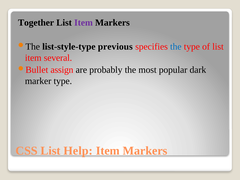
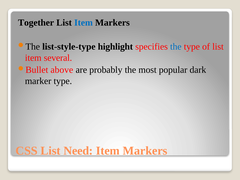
Item at (83, 23) colour: purple -> blue
previous: previous -> highlight
assign: assign -> above
Help: Help -> Need
